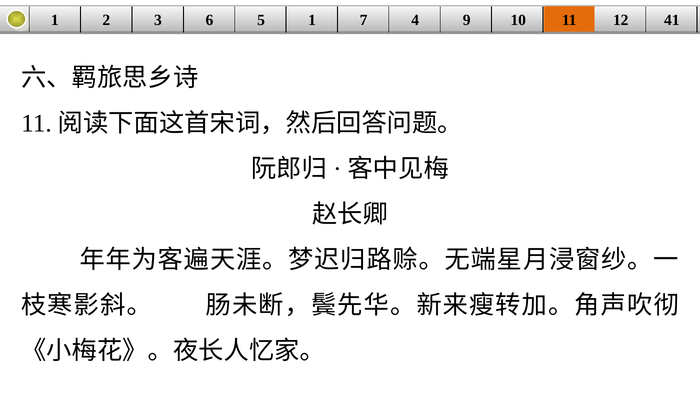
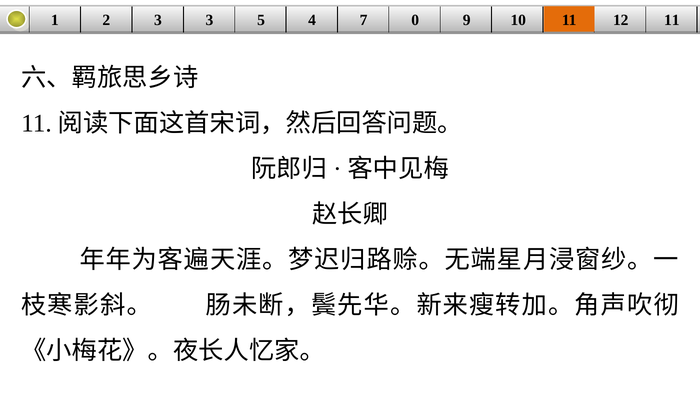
3 6: 6 -> 3
5 1: 1 -> 4
4: 4 -> 0
12 41: 41 -> 11
